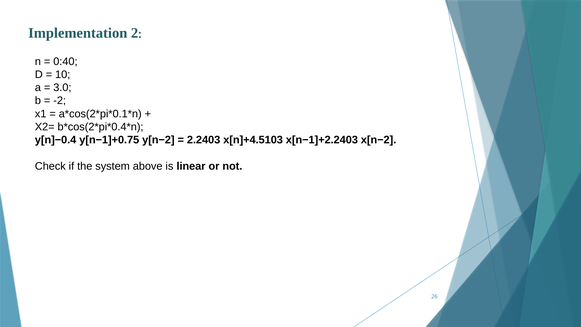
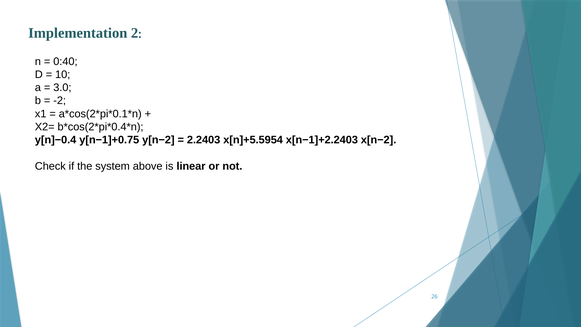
x[n]+4.5103: x[n]+4.5103 -> x[n]+5.5954
